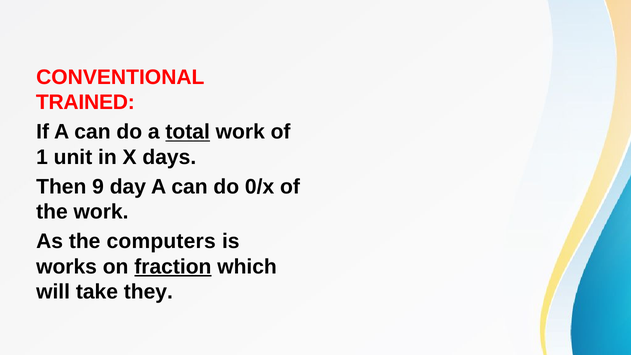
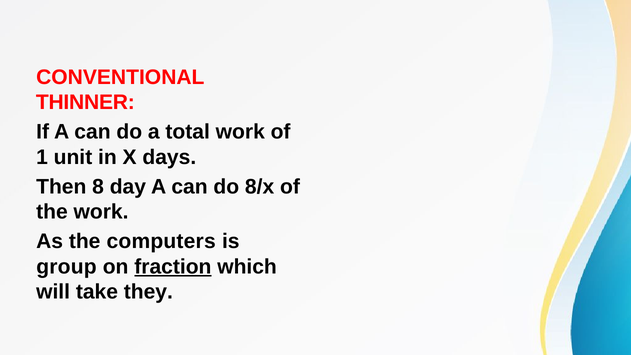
TRAINED: TRAINED -> THINNER
total underline: present -> none
9: 9 -> 8
0/x: 0/x -> 8/x
works: works -> group
